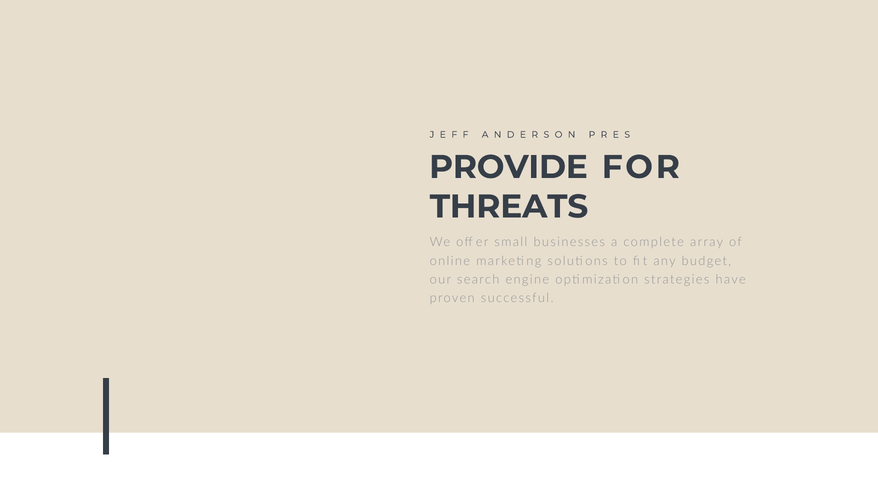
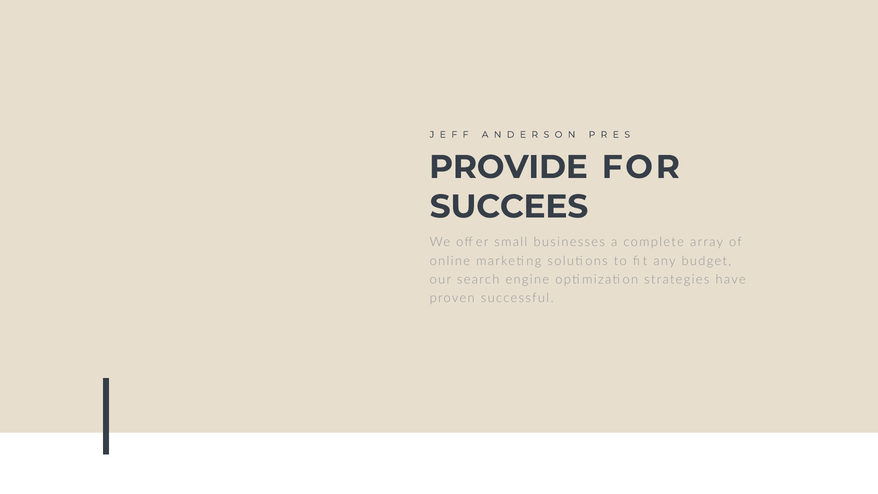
THREATS: THREATS -> SUCCEES
